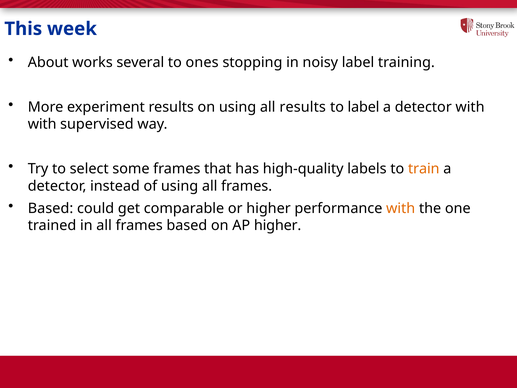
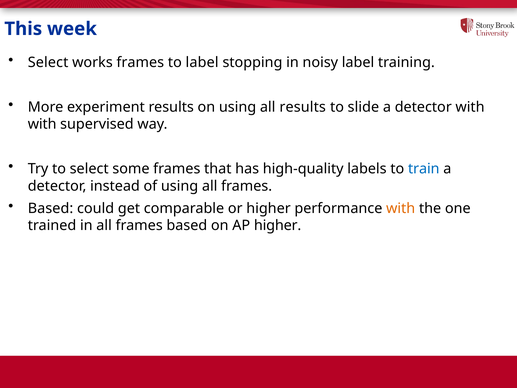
About at (48, 62): About -> Select
works several: several -> frames
to ones: ones -> label
to label: label -> slide
train colour: orange -> blue
